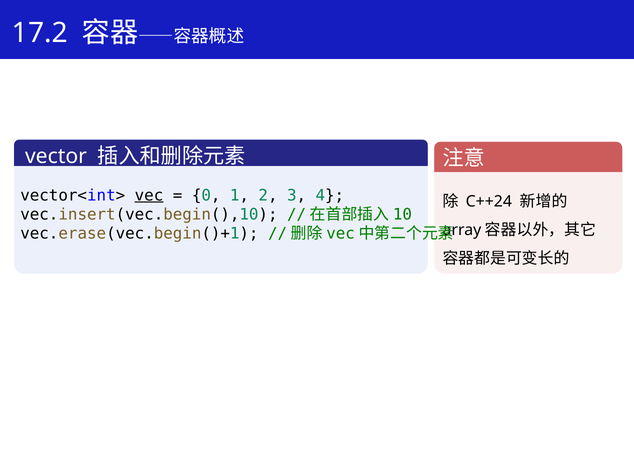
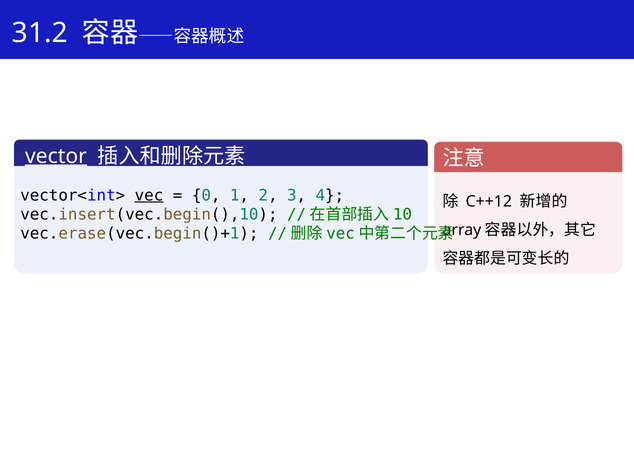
17.2: 17.2 -> 31.2
vector underline: none -> present
C++24: C++24 -> C++12
